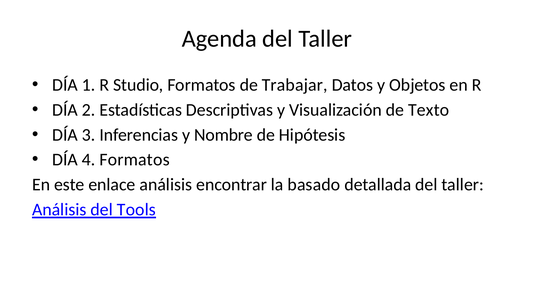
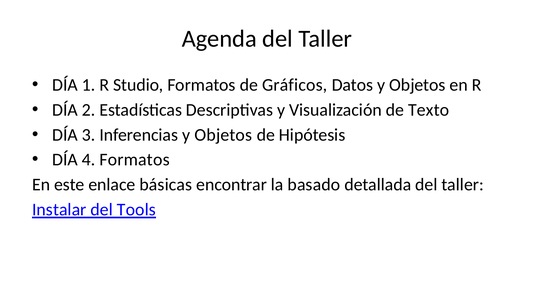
Trabajar: Trabajar -> Gráficos
Inferencias y Nombre: Nombre -> Objetos
enlace análisis: análisis -> básicas
Análisis at (59, 209): Análisis -> Instalar
